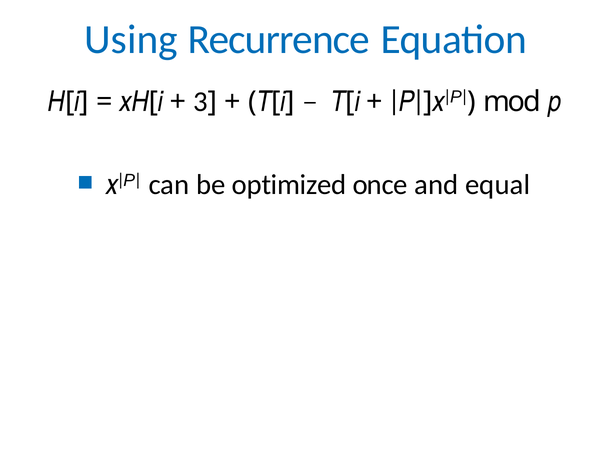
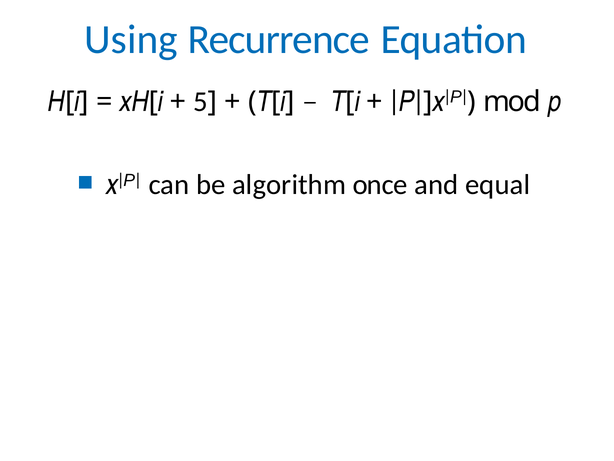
3: 3 -> 5
optimized: optimized -> algorithm
